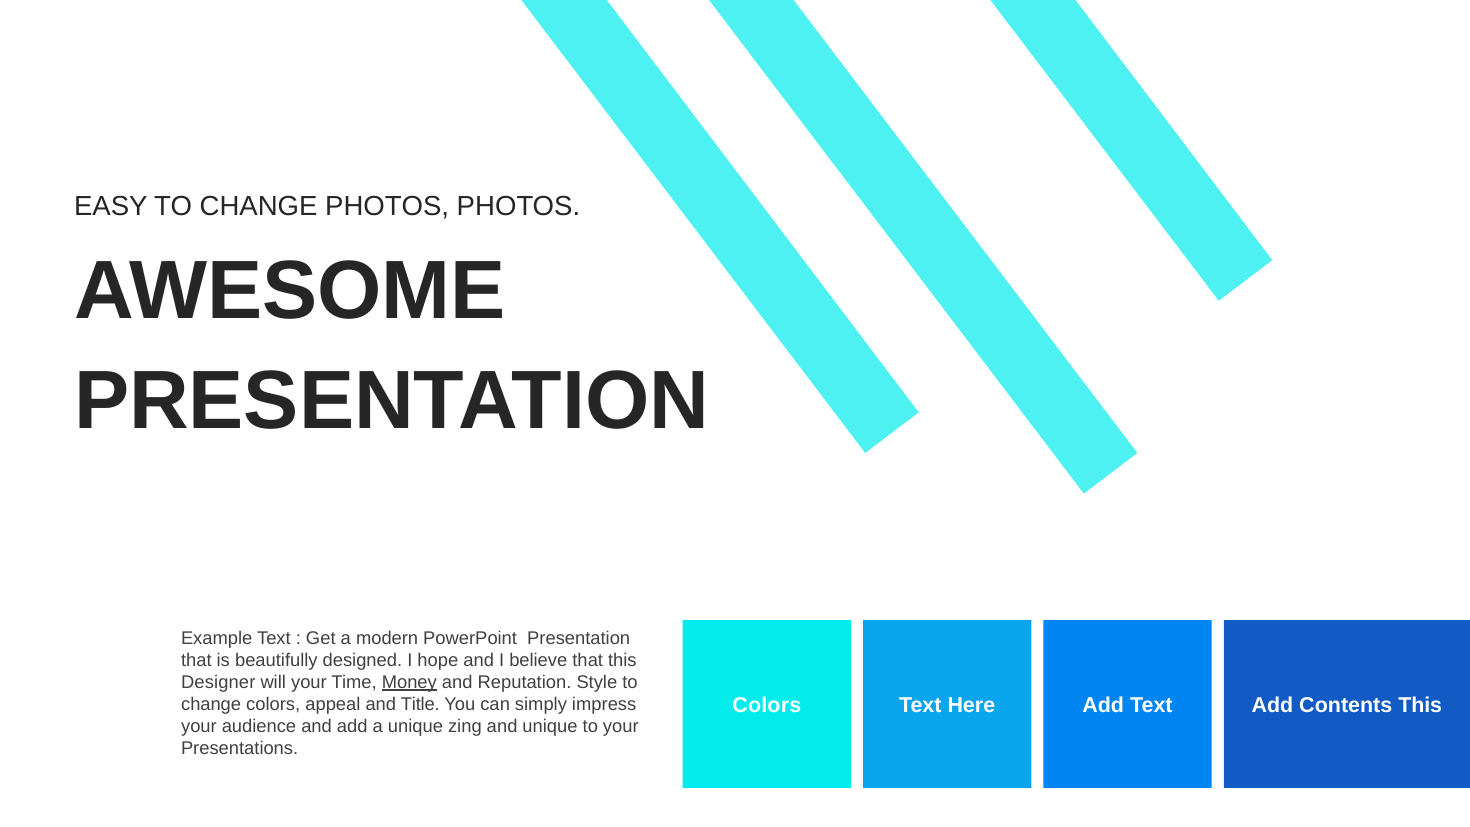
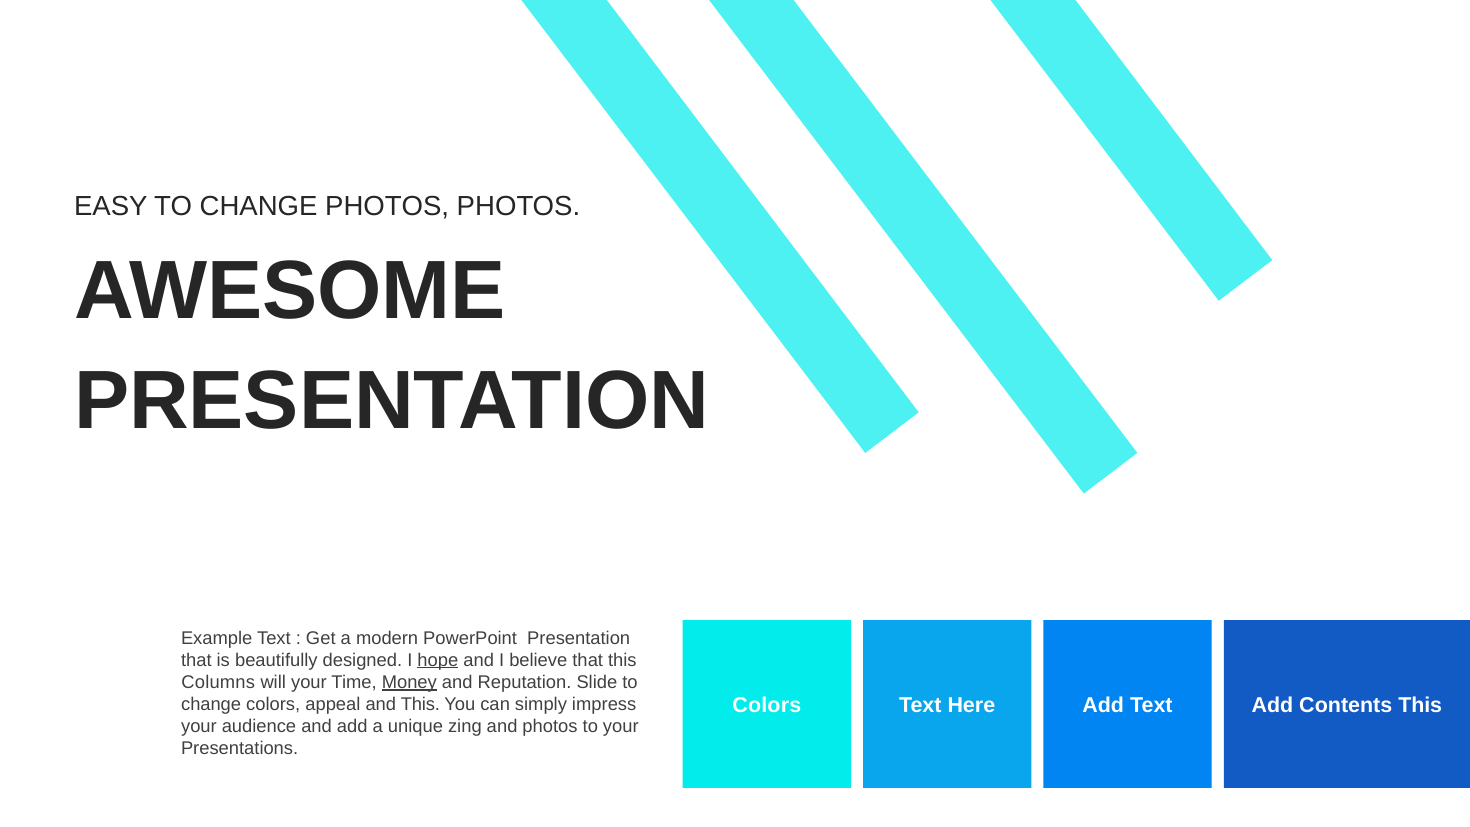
hope underline: none -> present
Designer: Designer -> Columns
Style: Style -> Slide
and Title: Title -> This
and unique: unique -> photos
